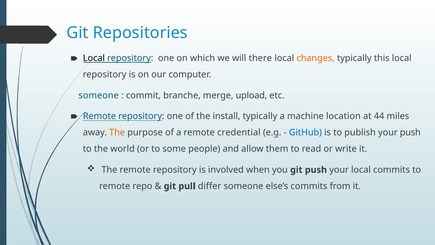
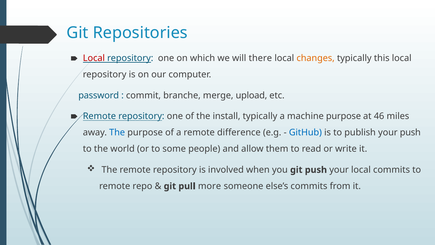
Local at (94, 58) colour: black -> red
someone at (99, 95): someone -> password
machine location: location -> purpose
44: 44 -> 46
The at (117, 132) colour: orange -> blue
credential: credential -> difference
differ: differ -> more
